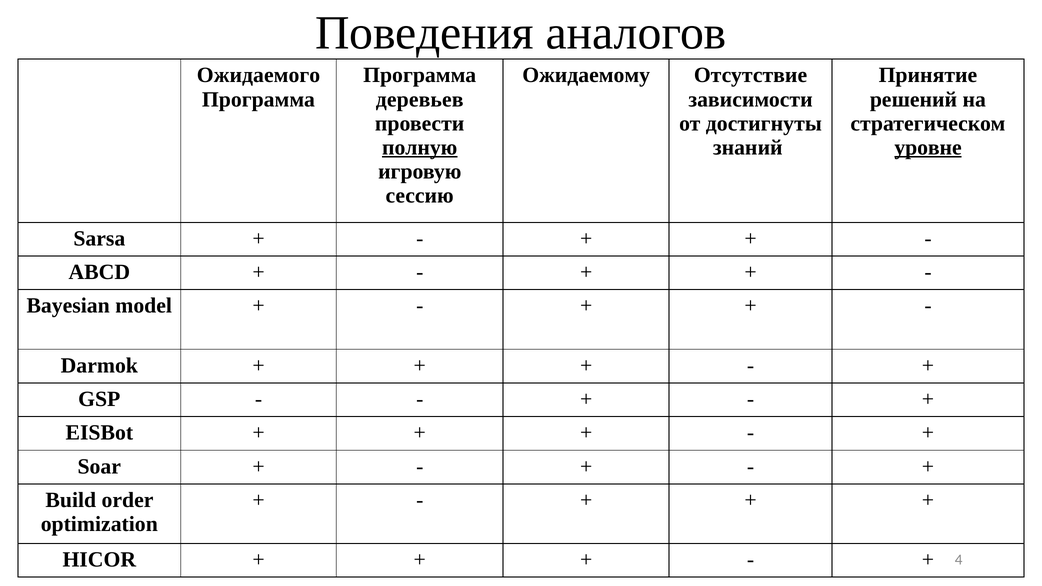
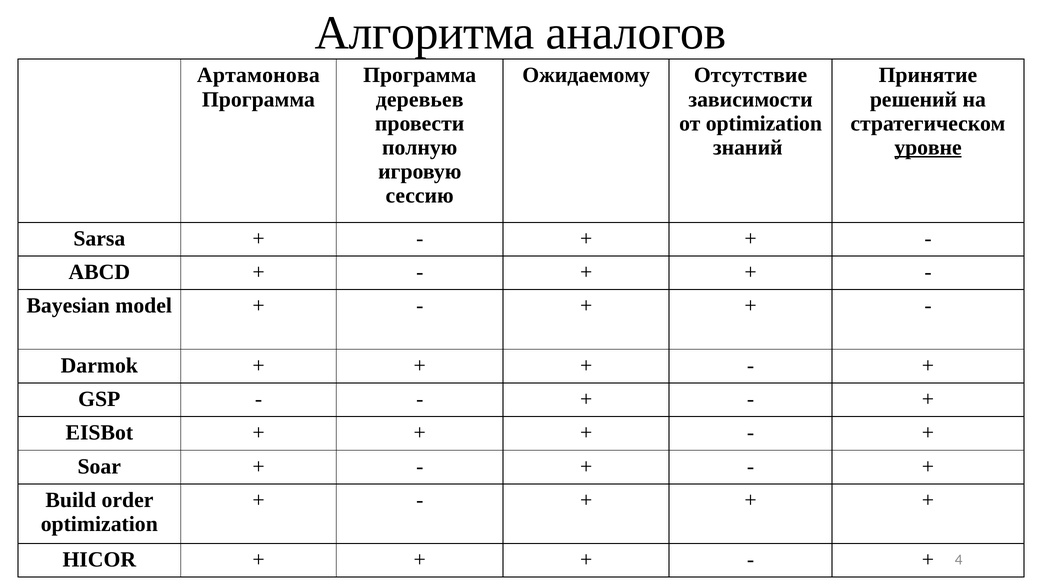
Поведения: Поведения -> Алгоритма
Ожидаемого: Ожидаемого -> Артамонова
от достигнуты: достигнуты -> optimization
полную underline: present -> none
